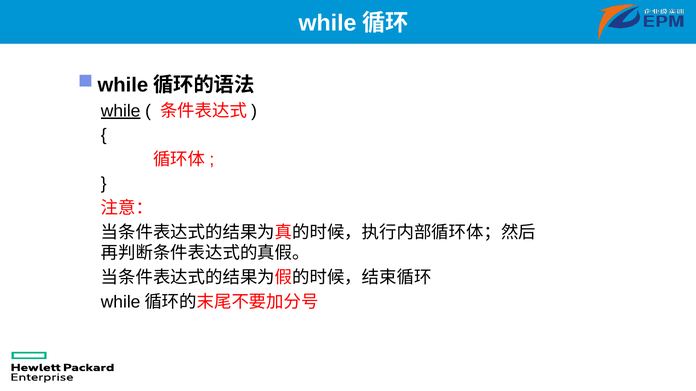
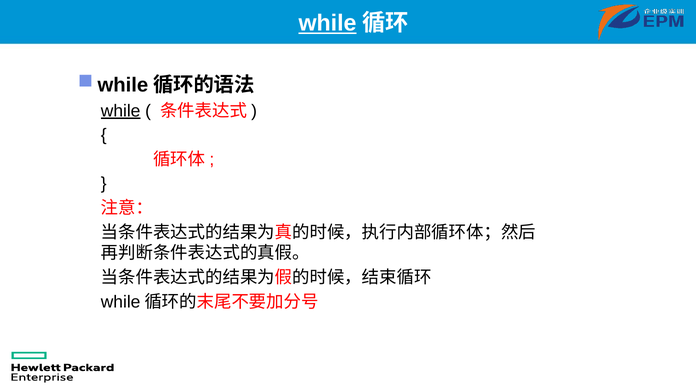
while at (328, 23) underline: none -> present
